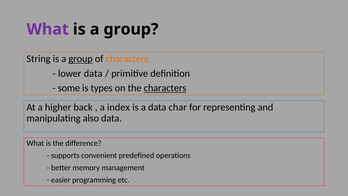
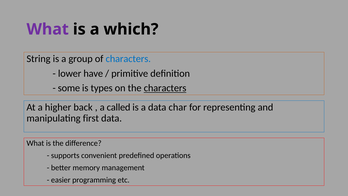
group at (131, 29): group -> which
group at (81, 59) underline: present -> none
characters at (128, 59) colour: orange -> blue
lower data: data -> have
index: index -> called
also: also -> first
